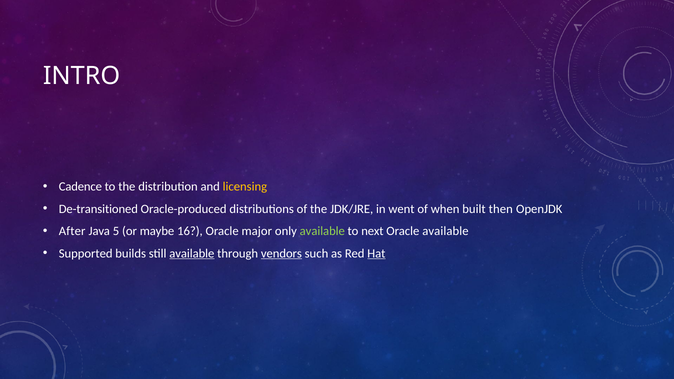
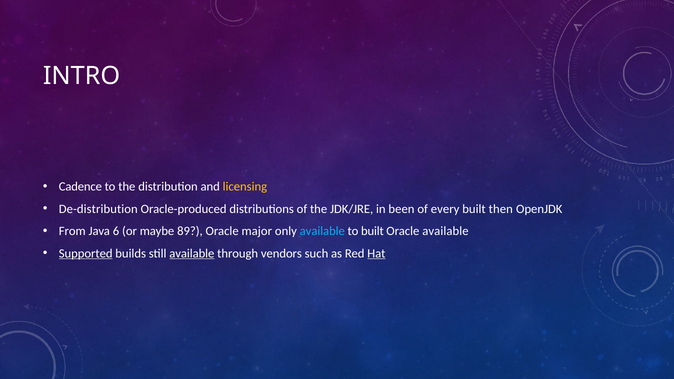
De-transitioned: De-transitioned -> De-distribution
went: went -> been
when: when -> every
After: After -> From
5: 5 -> 6
16: 16 -> 89
available at (322, 231) colour: light green -> light blue
to next: next -> built
Supported underline: none -> present
vendors underline: present -> none
